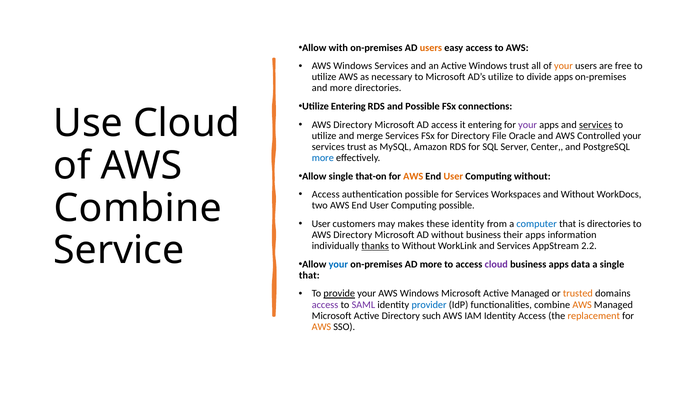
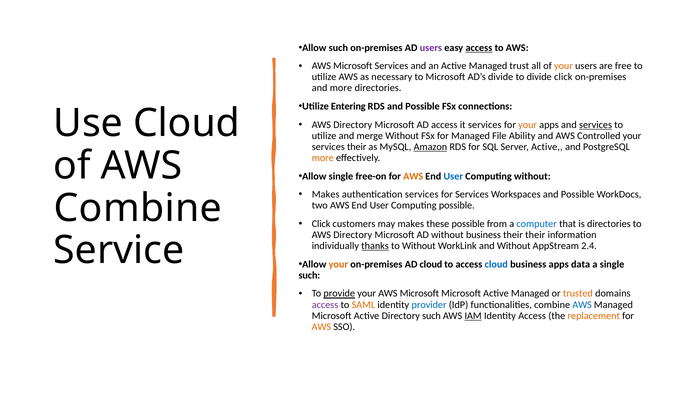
Allow with: with -> such
users at (431, 48) colour: orange -> purple
access at (479, 48) underline: none -> present
Windows at (353, 66): Windows -> Microsoft
an Active Windows: Windows -> Managed
AD’s utilize: utilize -> divide
divide apps: apps -> click
it entering: entering -> services
your at (528, 125) colour: purple -> orange
merge Services: Services -> Without
for Directory: Directory -> Managed
Oracle: Oracle -> Ability
services trust: trust -> their
Amazon underline: none -> present
Server Center: Center -> Active
more at (323, 158) colour: blue -> orange
that-on: that-on -> free-on
User at (453, 176) colour: orange -> blue
Access at (326, 194): Access -> Makes
authentication possible: possible -> services
Workspaces and Without: Without -> Possible
User at (321, 224): User -> Click
these identity: identity -> possible
their apps: apps -> their
WorkLink and Services: Services -> Without
2.2: 2.2 -> 2.4
your at (338, 264) colour: blue -> orange
AD more: more -> cloud
cloud at (496, 264) colour: purple -> blue
that at (309, 275): that -> such
your AWS Windows: Windows -> Microsoft
SAML colour: purple -> orange
AWS at (582, 304) colour: orange -> blue
IAM underline: none -> present
